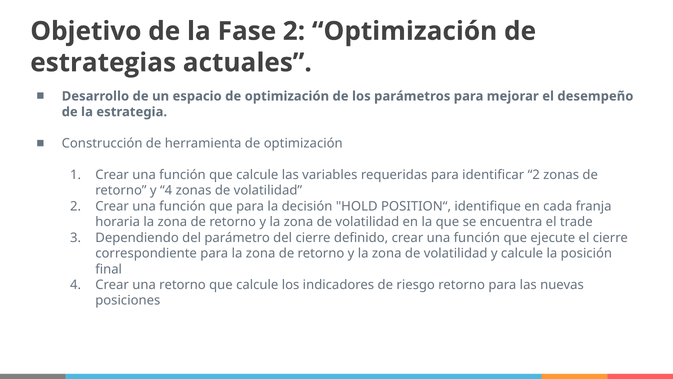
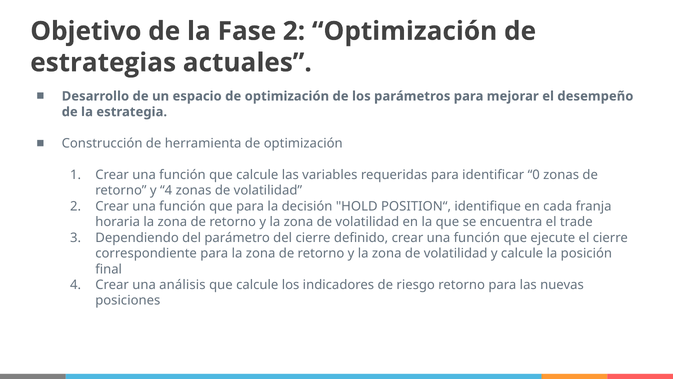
identificar 2: 2 -> 0
una retorno: retorno -> análisis
